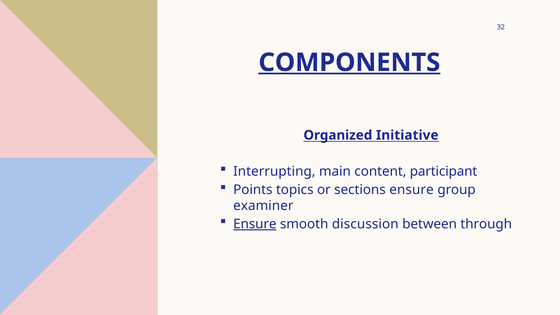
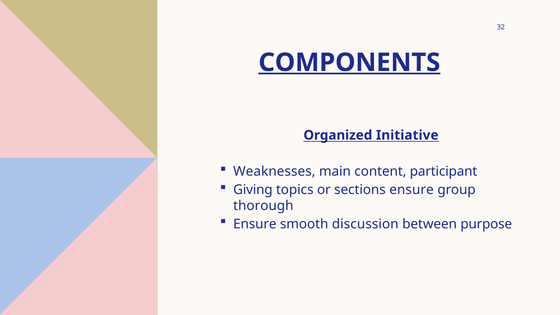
Interrupting: Interrupting -> Weaknesses
Points: Points -> Giving
examiner: examiner -> thorough
Ensure at (255, 224) underline: present -> none
through: through -> purpose
